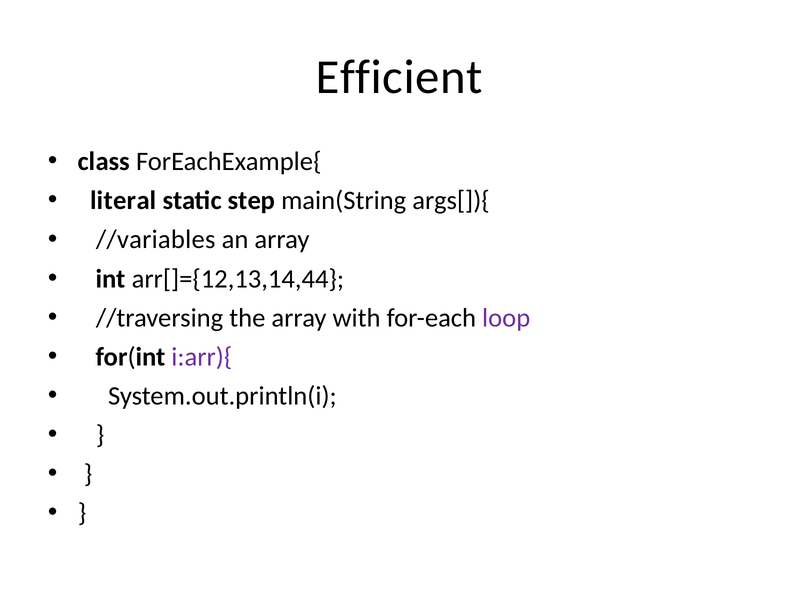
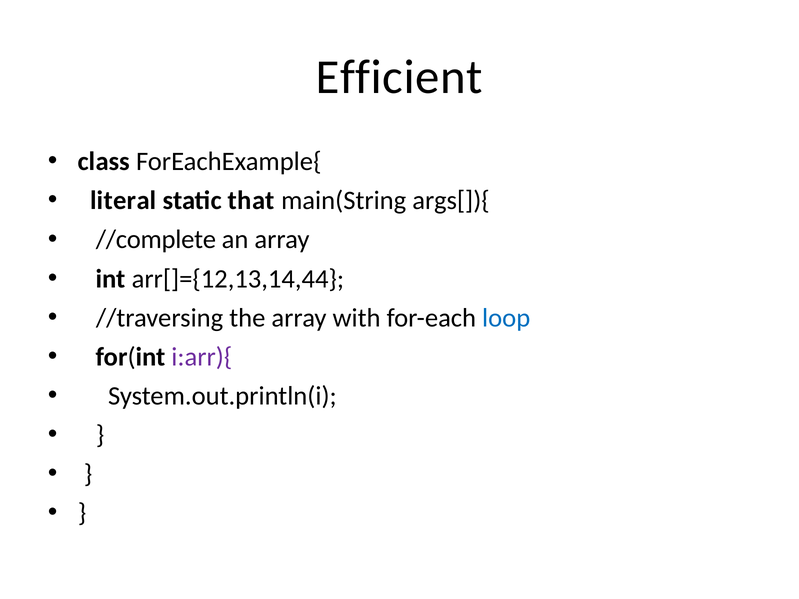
step: step -> that
//variables: //variables -> //complete
loop colour: purple -> blue
